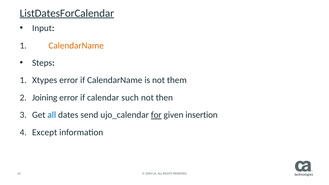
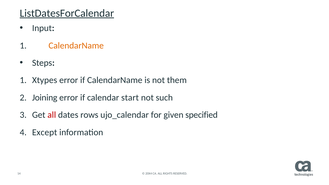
such: such -> start
then: then -> such
all at (52, 115) colour: blue -> red
send: send -> rows
for underline: present -> none
insertion: insertion -> specified
